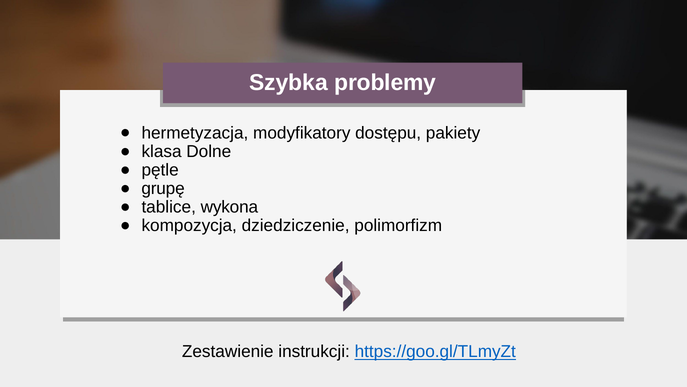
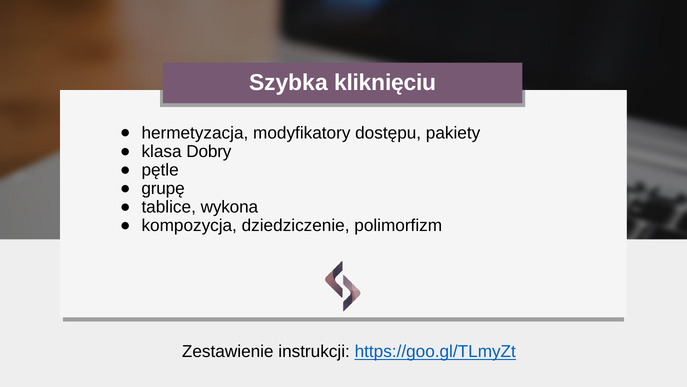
problemy: problemy -> kliknięciu
Dolne: Dolne -> Dobry
